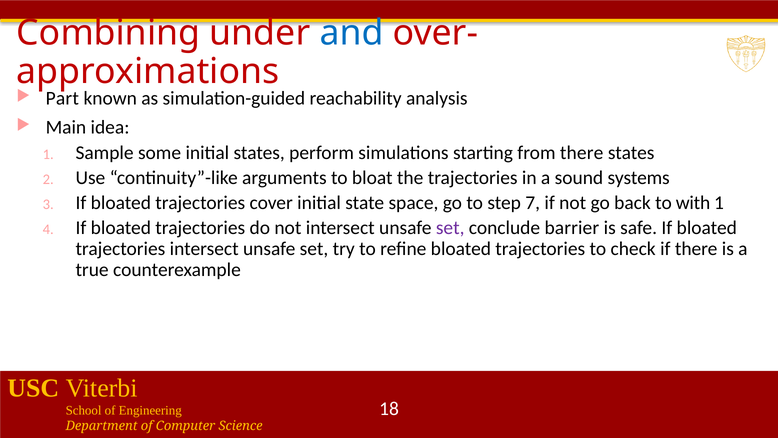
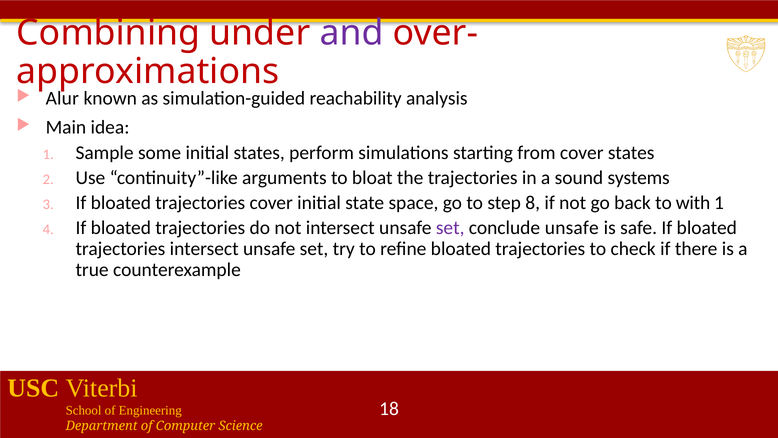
and colour: blue -> purple
Part: Part -> Alur
from there: there -> cover
7: 7 -> 8
conclude barrier: barrier -> unsafe
